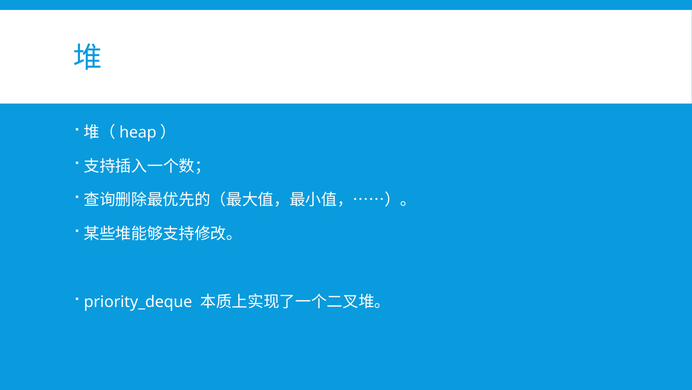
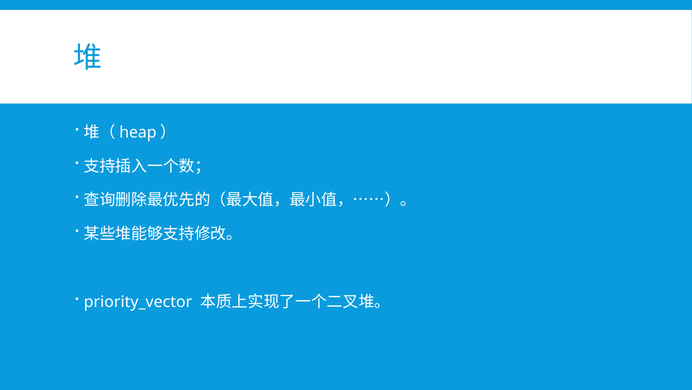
priority_deque: priority_deque -> priority_vector
